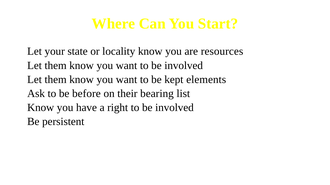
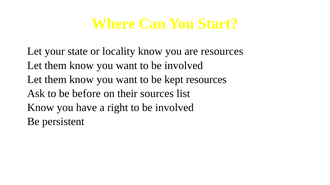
kept elements: elements -> resources
bearing: bearing -> sources
